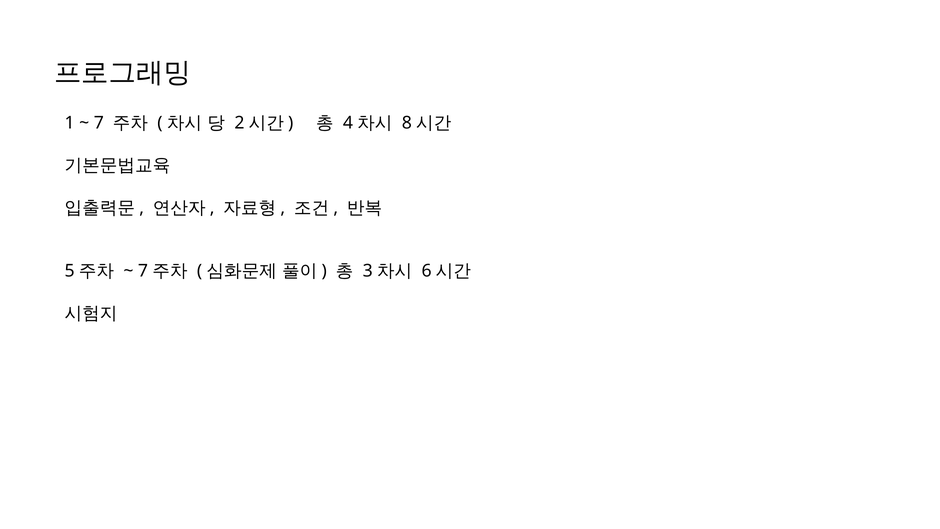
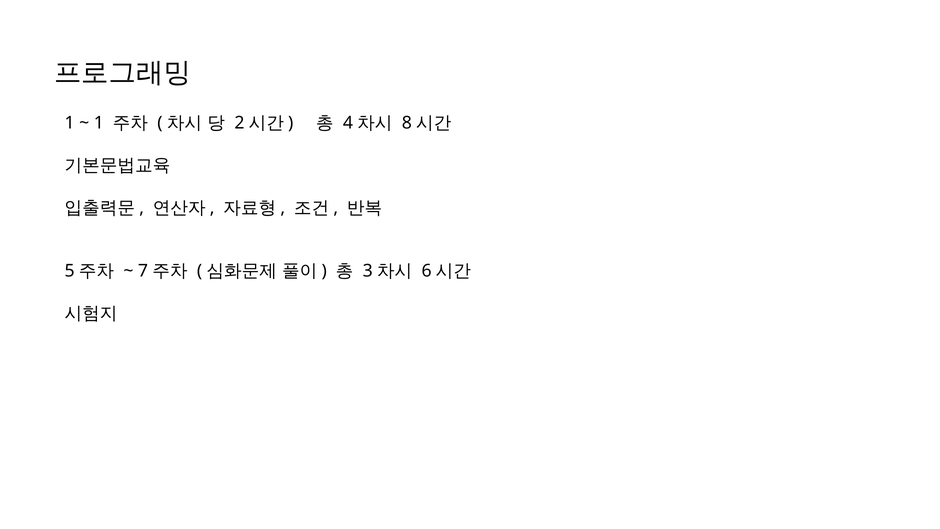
7 at (99, 123): 7 -> 1
